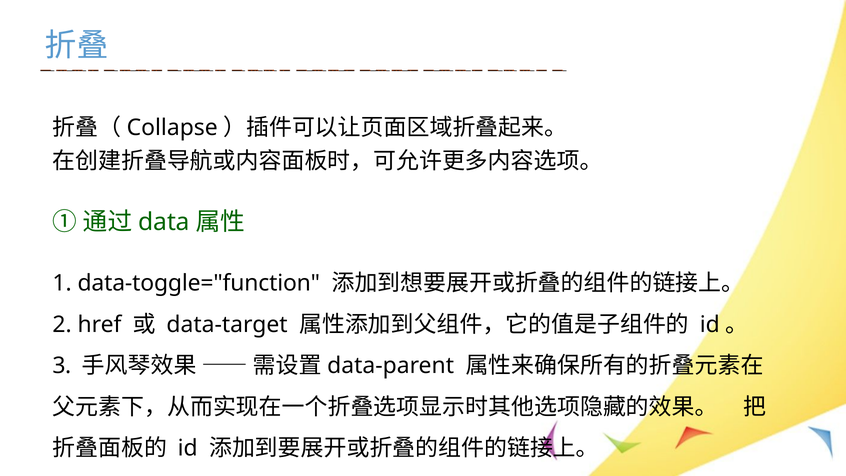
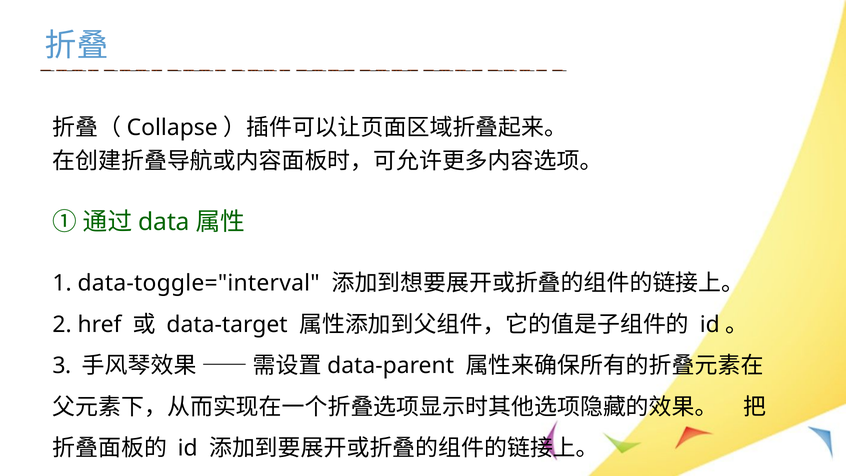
data-toggle="function: data-toggle="function -> data-toggle="interval
